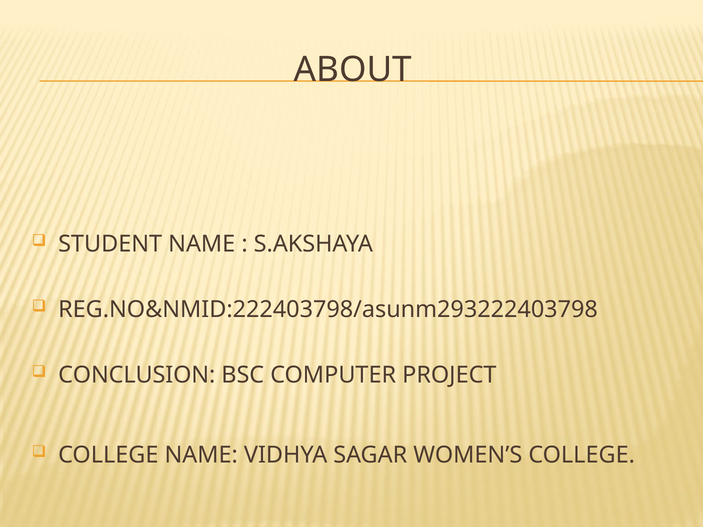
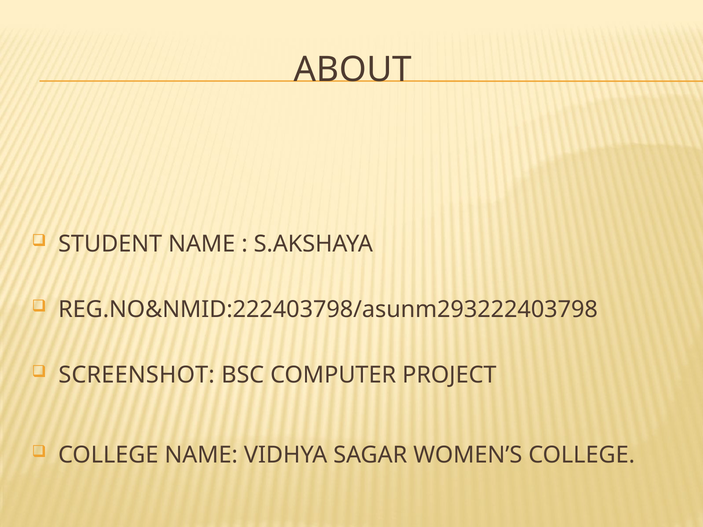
CONCLUSION: CONCLUSION -> SCREENSHOT
